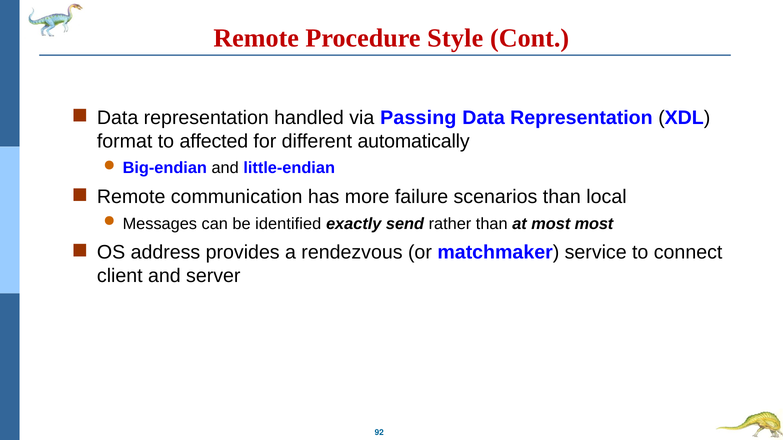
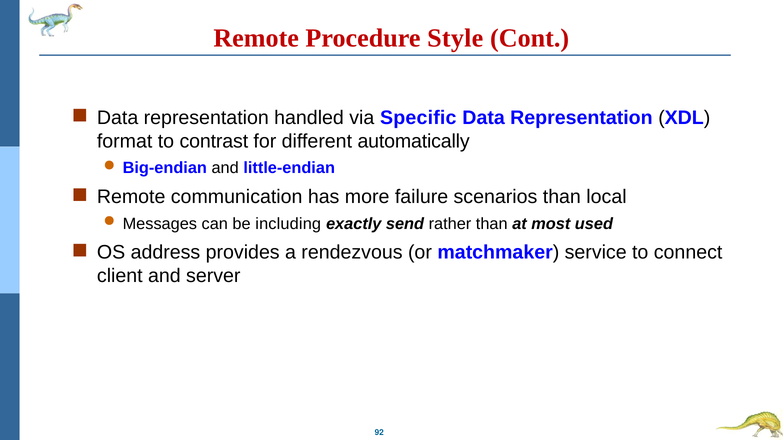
Passing: Passing -> Specific
affected: affected -> contrast
identified: identified -> including
most most: most -> used
